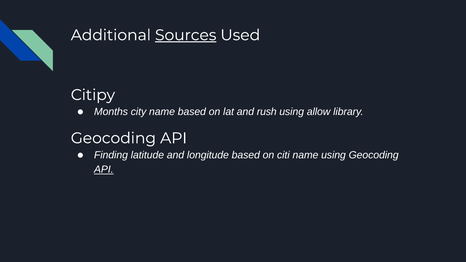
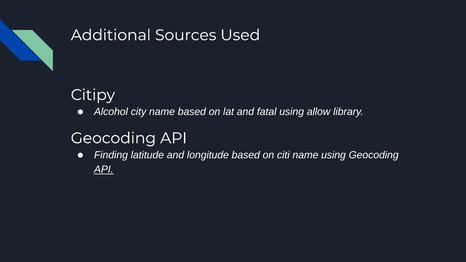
Sources underline: present -> none
Months: Months -> Alcohol
rush: rush -> fatal
